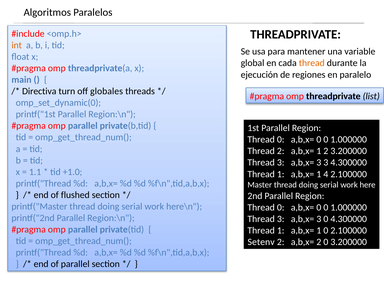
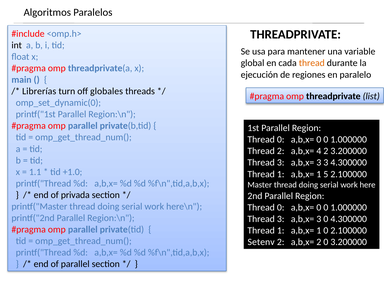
int colour: orange -> black
Directiva: Directiva -> Librerías
2 a,b,x= 1: 1 -> 4
4: 4 -> 5
flushed: flushed -> privada
